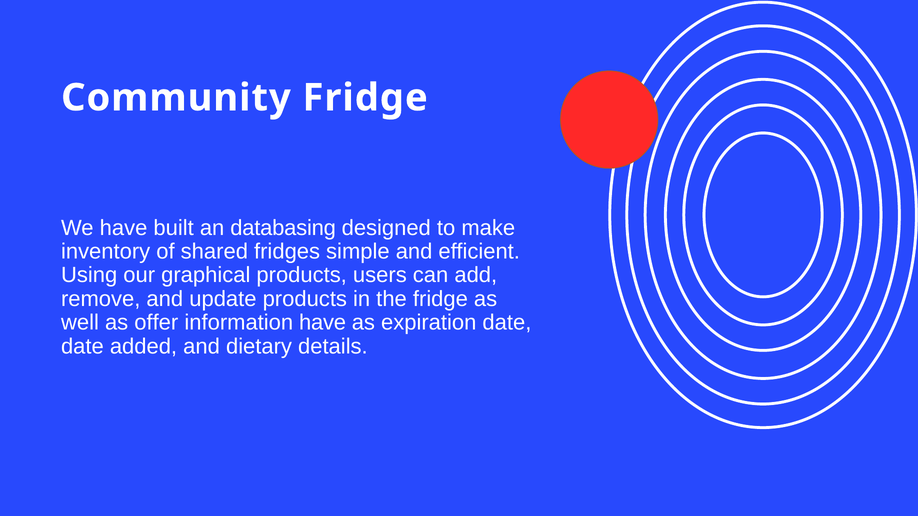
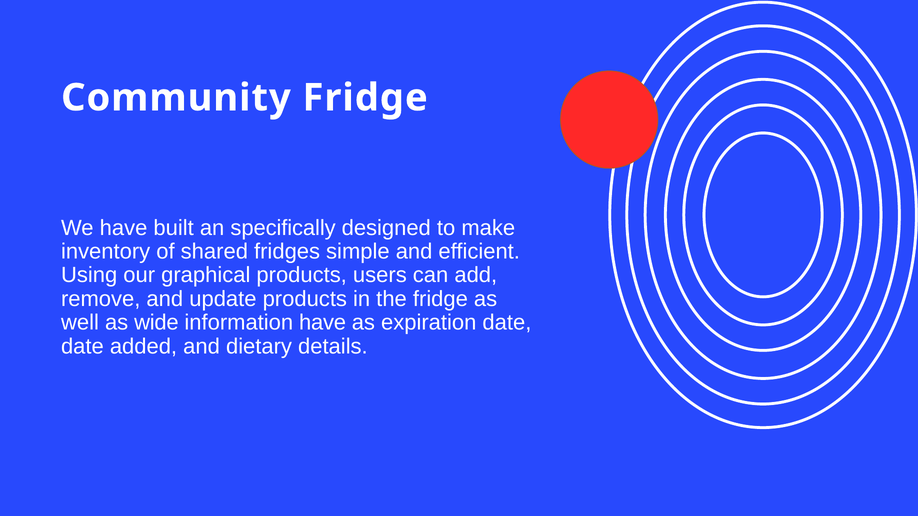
databasing: databasing -> specifically
offer: offer -> wide
